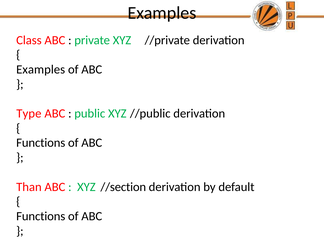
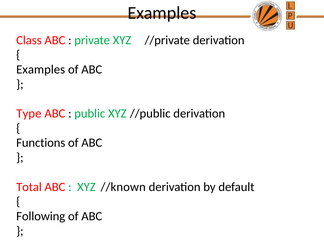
Than: Than -> Total
//section: //section -> //known
Functions at (41, 216): Functions -> Following
